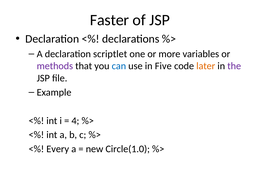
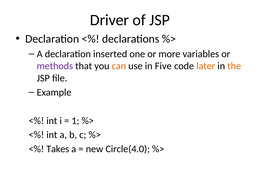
Faster: Faster -> Driver
scriptlet: scriptlet -> inserted
can colour: blue -> orange
the colour: purple -> orange
4: 4 -> 1
Every: Every -> Takes
Circle(1.0: Circle(1.0 -> Circle(4.0
